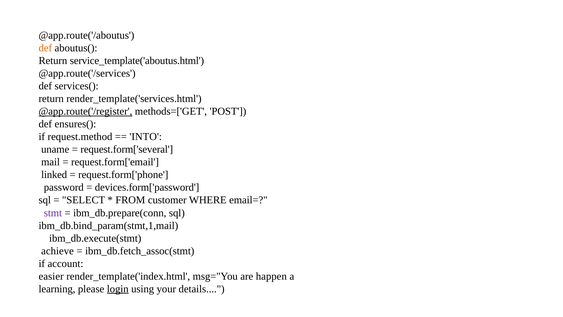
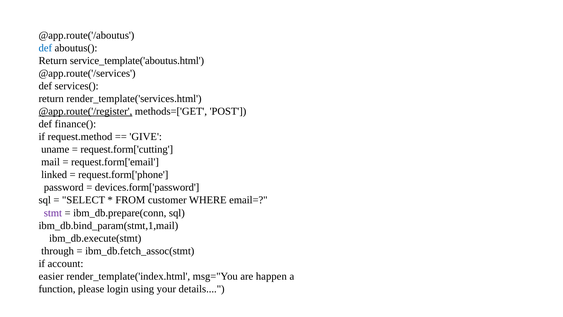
def at (45, 48) colour: orange -> blue
ensures(: ensures( -> finance(
INTO: INTO -> GIVE
request.form['several: request.form['several -> request.form['cutting
achieve: achieve -> through
learning: learning -> function
login underline: present -> none
